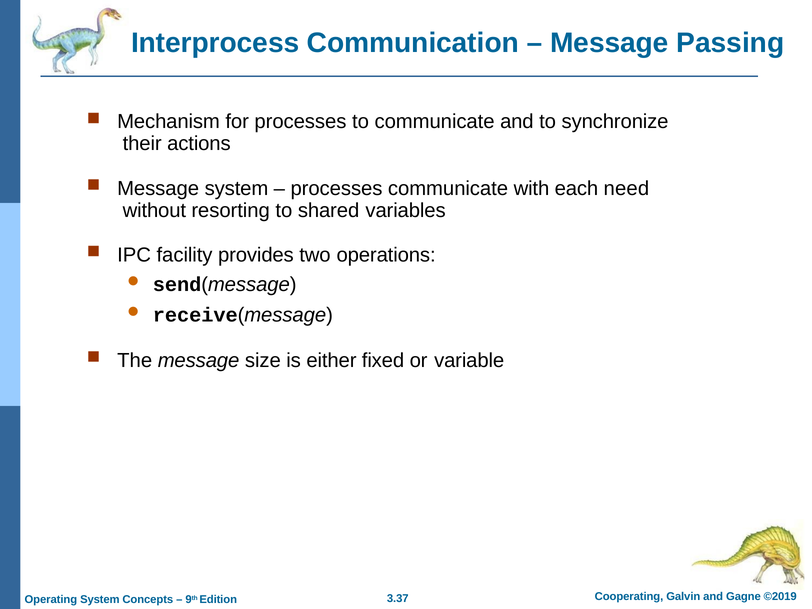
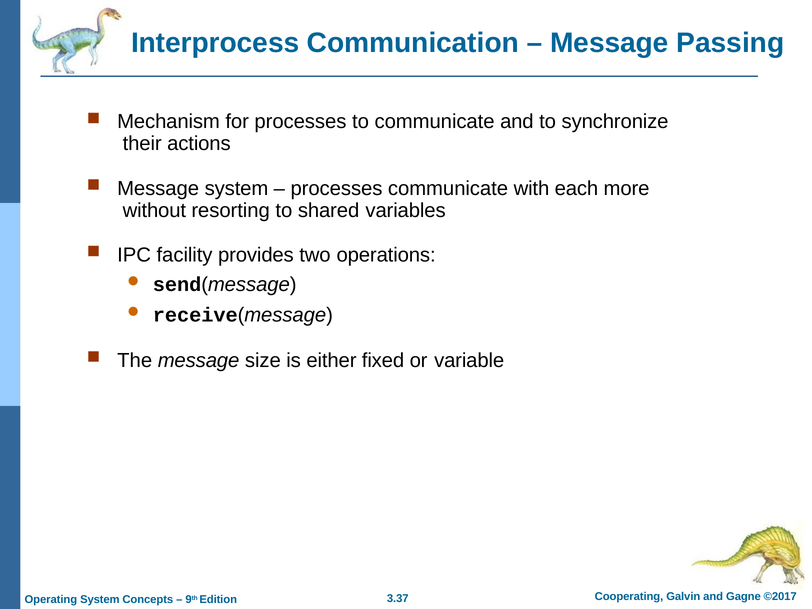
need: need -> more
©2019: ©2019 -> ©2017
